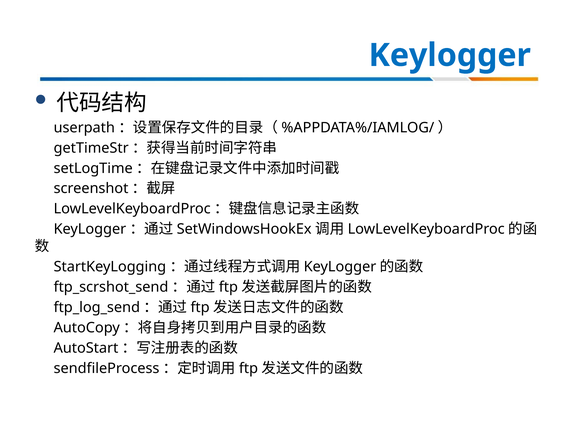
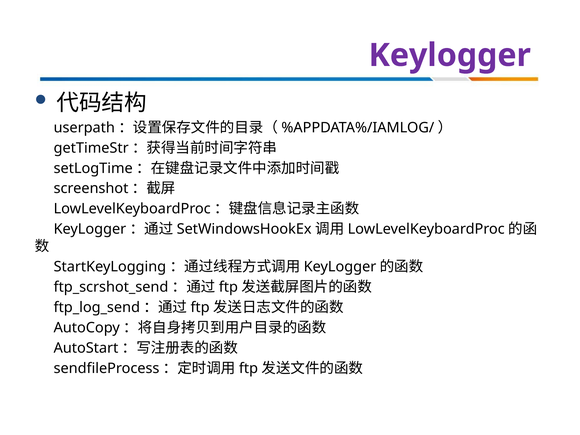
Keylogger colour: blue -> purple
